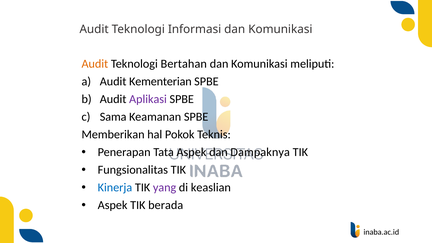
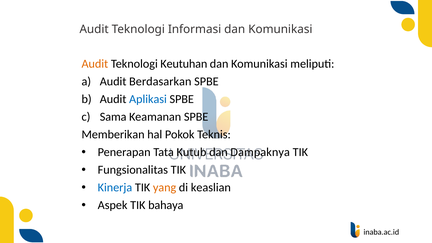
Bertahan: Bertahan -> Keutuhan
Kementerian: Kementerian -> Berdasarkan
Aplikasi colour: purple -> blue
Tata Aspek: Aspek -> Kutub
yang colour: purple -> orange
berada: berada -> bahaya
